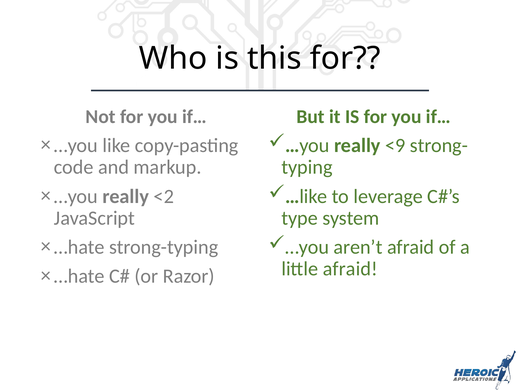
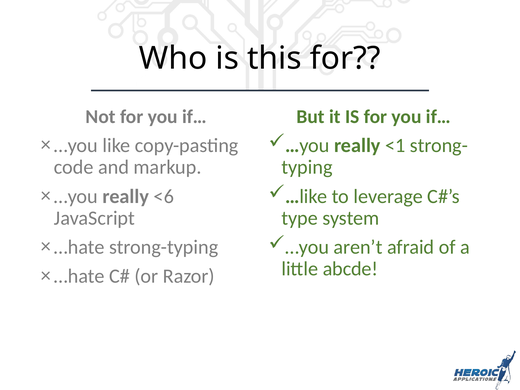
<9: <9 -> <1
<2: <2 -> <6
little afraid: afraid -> abcde
